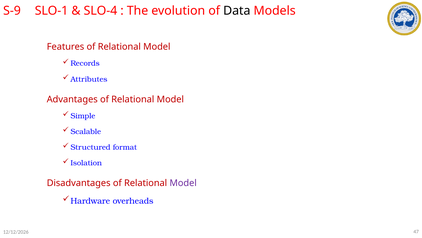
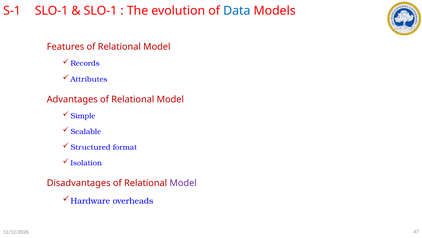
S-9: S-9 -> S-1
SLO-4 at (100, 11): SLO-4 -> SLO-1
Data colour: black -> blue
